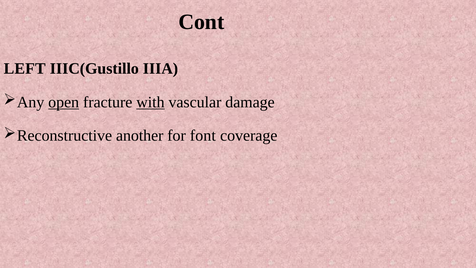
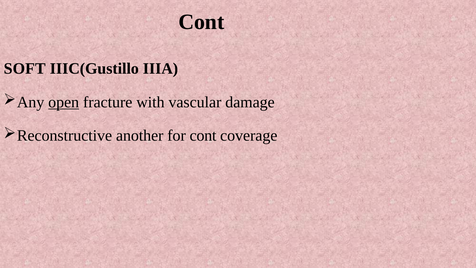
LEFT: LEFT -> SOFT
with underline: present -> none
for font: font -> cont
